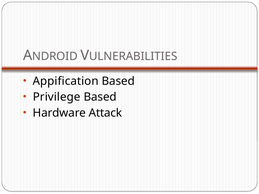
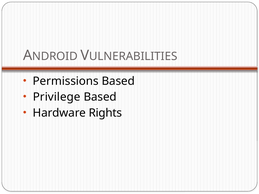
Appification: Appification -> Permissions
Attack: Attack -> Rights
